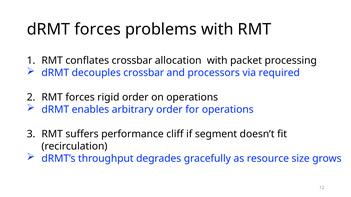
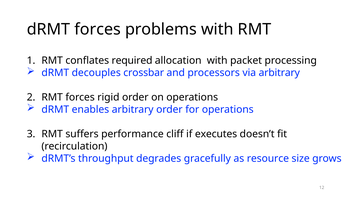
conflates crossbar: crossbar -> required
via required: required -> arbitrary
segment: segment -> executes
